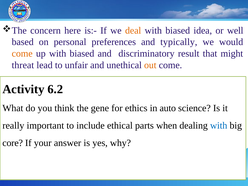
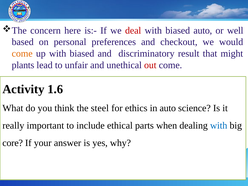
deal colour: orange -> red
biased idea: idea -> auto
typically: typically -> checkout
threat: threat -> plants
out colour: orange -> red
6.2: 6.2 -> 1.6
gene: gene -> steel
